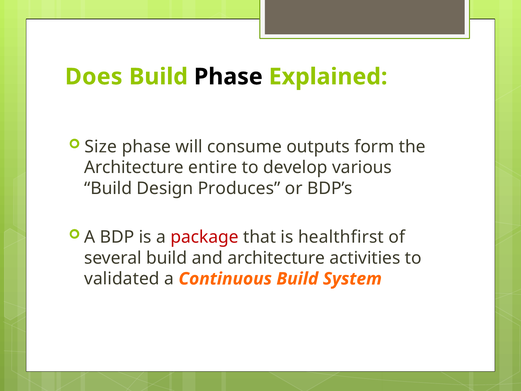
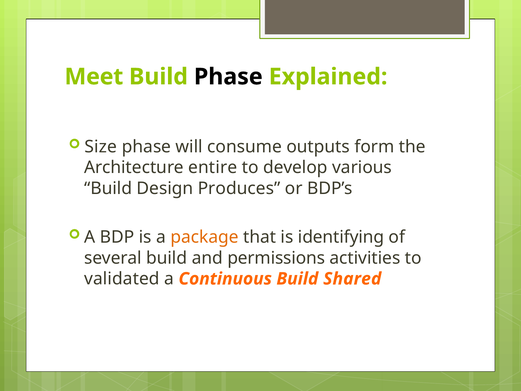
Does: Does -> Meet
package colour: red -> orange
healthfirst: healthfirst -> identifying
and architecture: architecture -> permissions
System: System -> Shared
